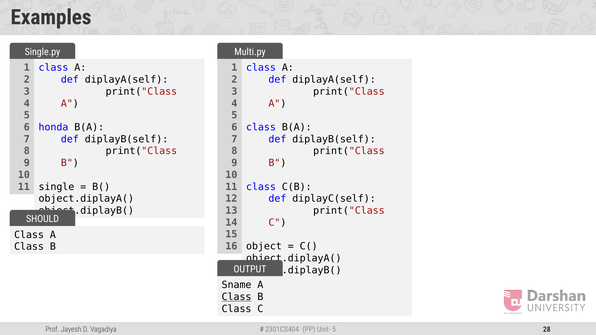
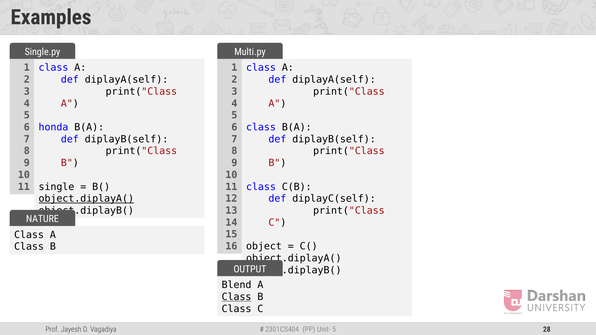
object.diplayA( at (86, 199) underline: none -> present
SHOULD: SHOULD -> NATURE
Sname: Sname -> Blend
